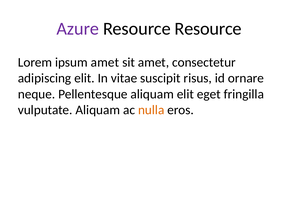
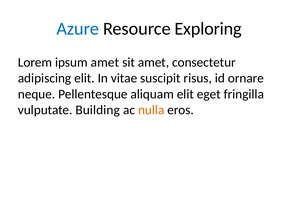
Azure colour: purple -> blue
Resource Resource: Resource -> Exploring
vulputate Aliquam: Aliquam -> Building
